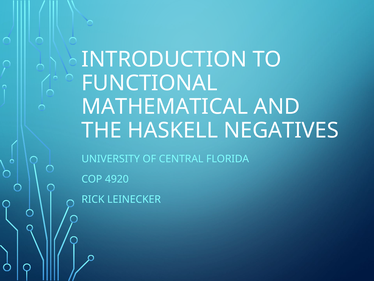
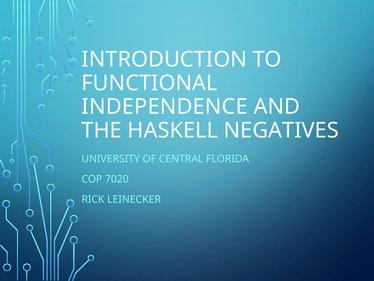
MATHEMATICAL: MATHEMATICAL -> INDEPENDENCE
4920: 4920 -> 7020
